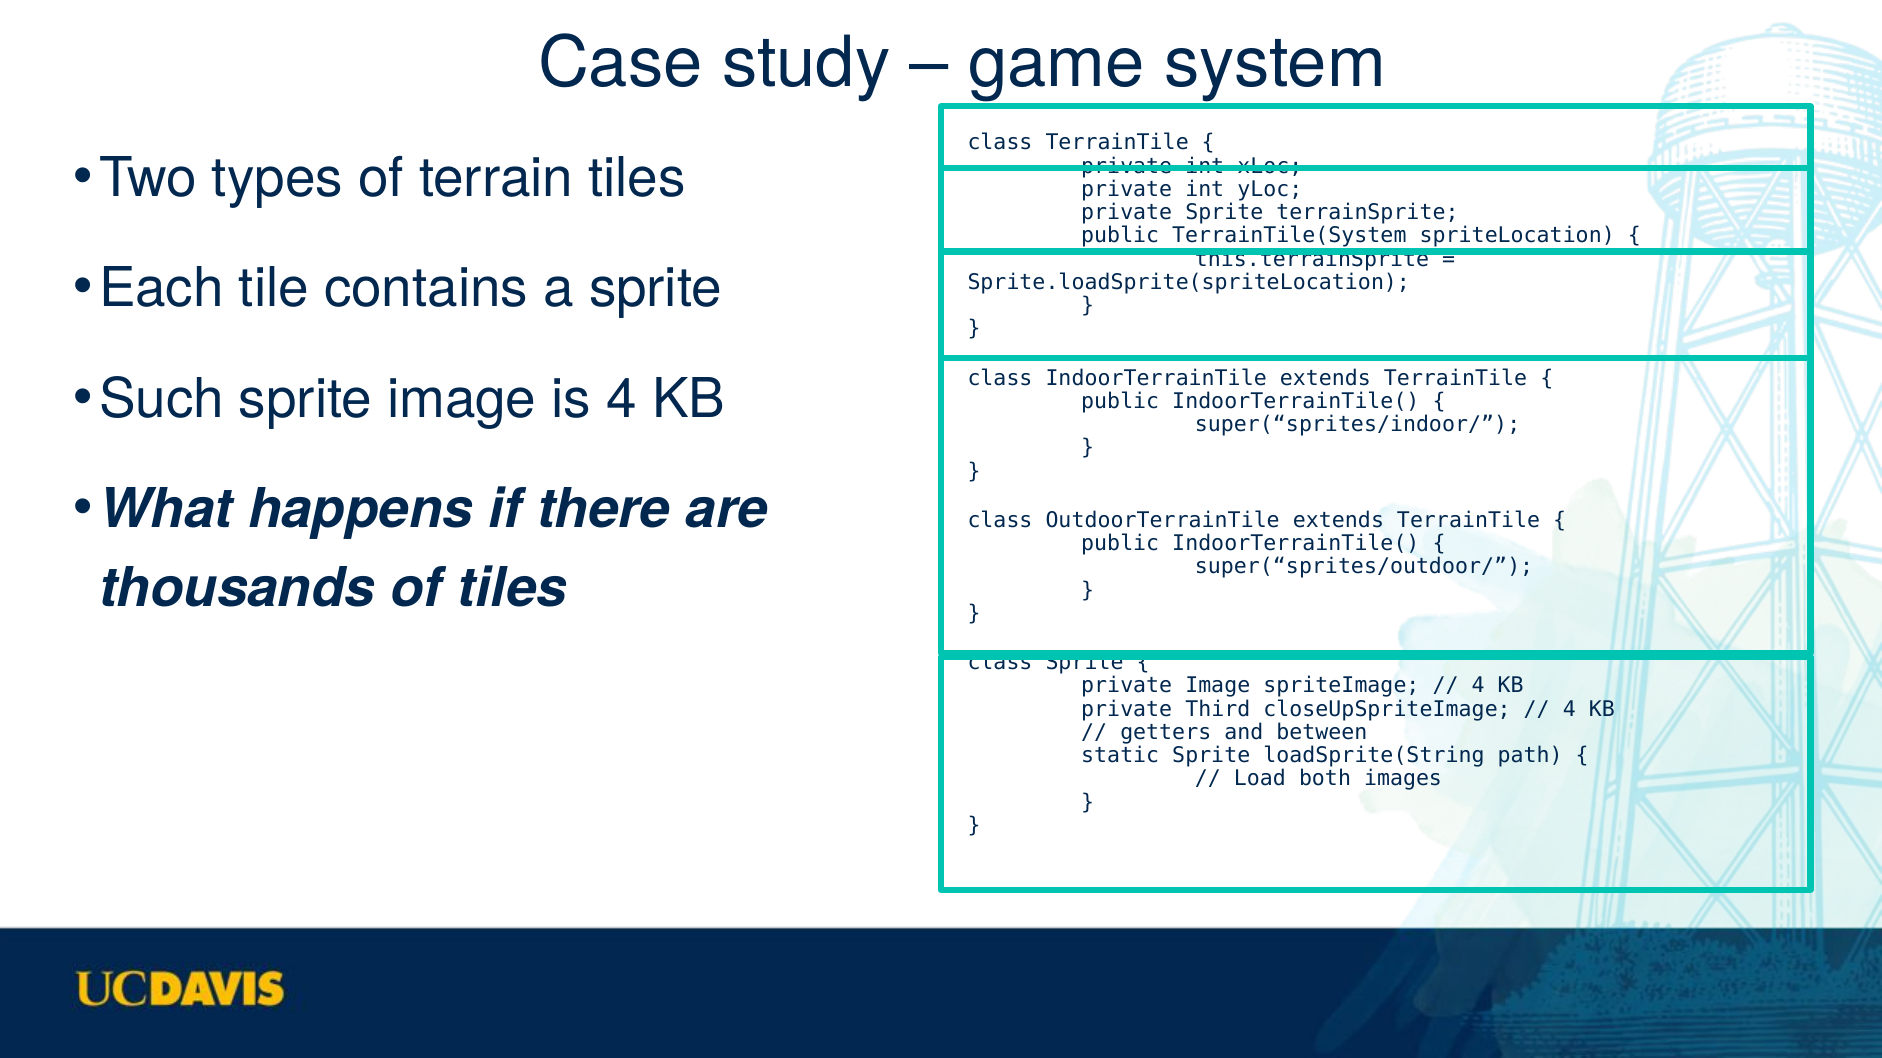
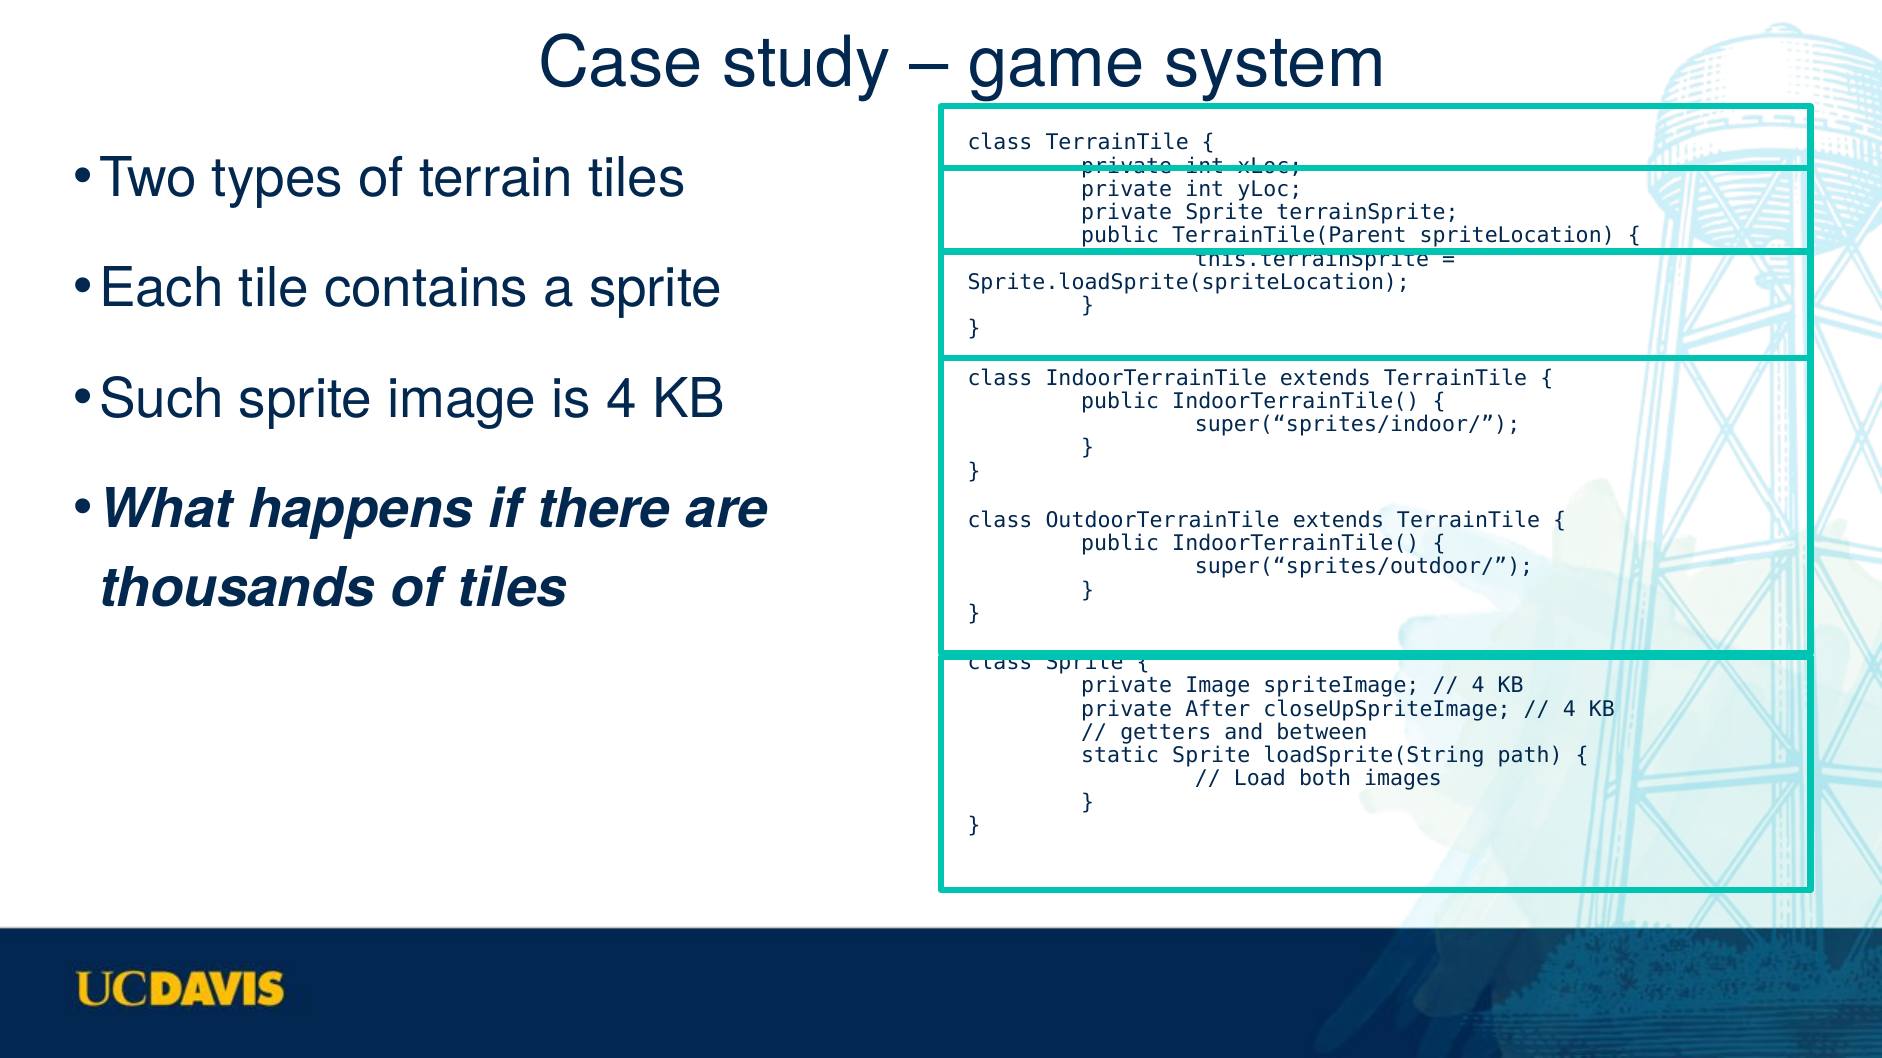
TerrainTile(System: TerrainTile(System -> TerrainTile(Parent
Third: Third -> After
